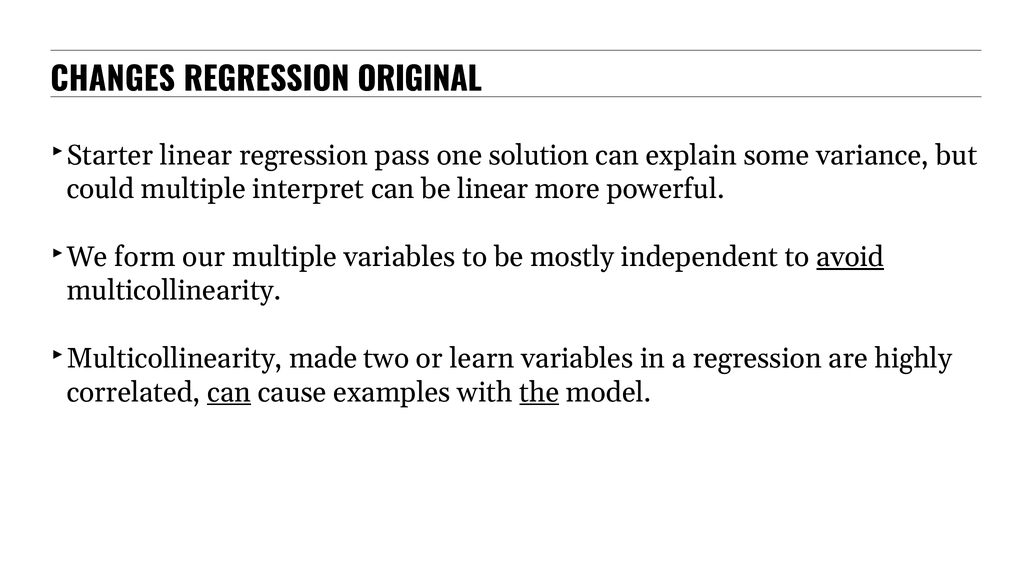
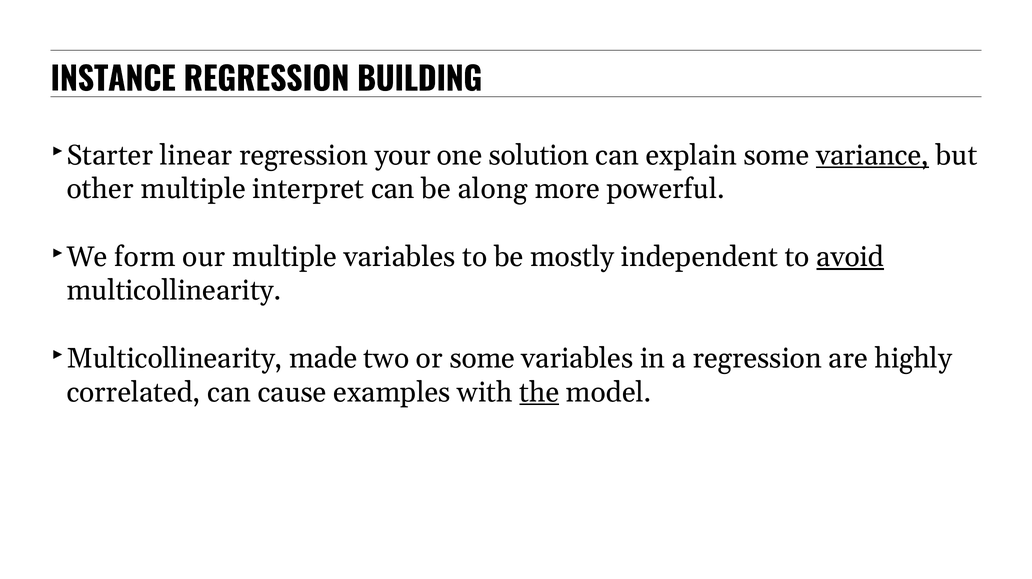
CHANGES: CHANGES -> INSTANCE
ORIGINAL: ORIGINAL -> BUILDING
pass: pass -> your
variance underline: none -> present
could: could -> other
be linear: linear -> along
or learn: learn -> some
can at (229, 393) underline: present -> none
